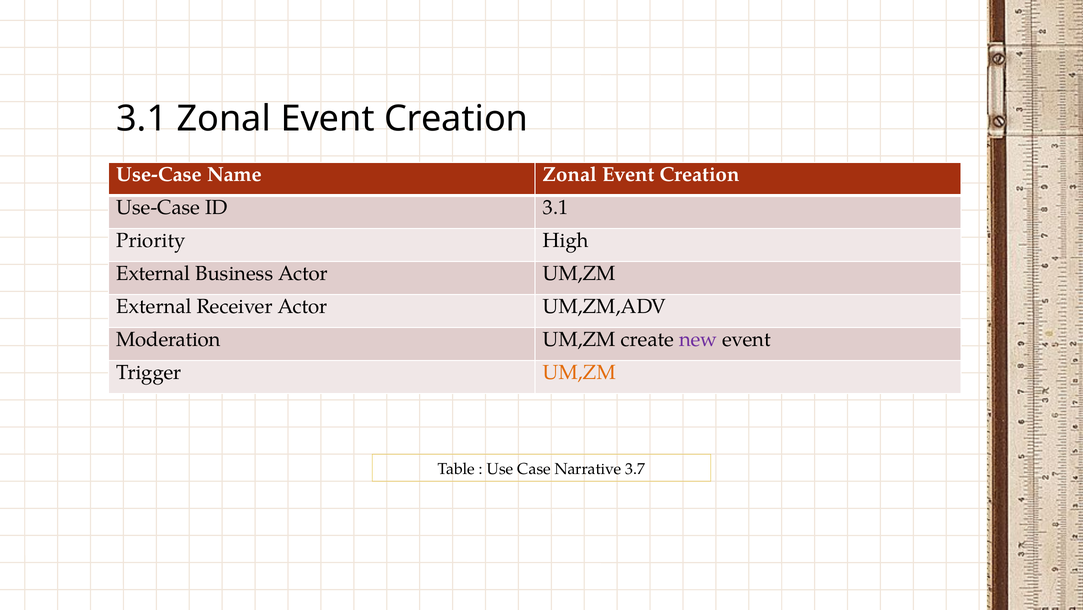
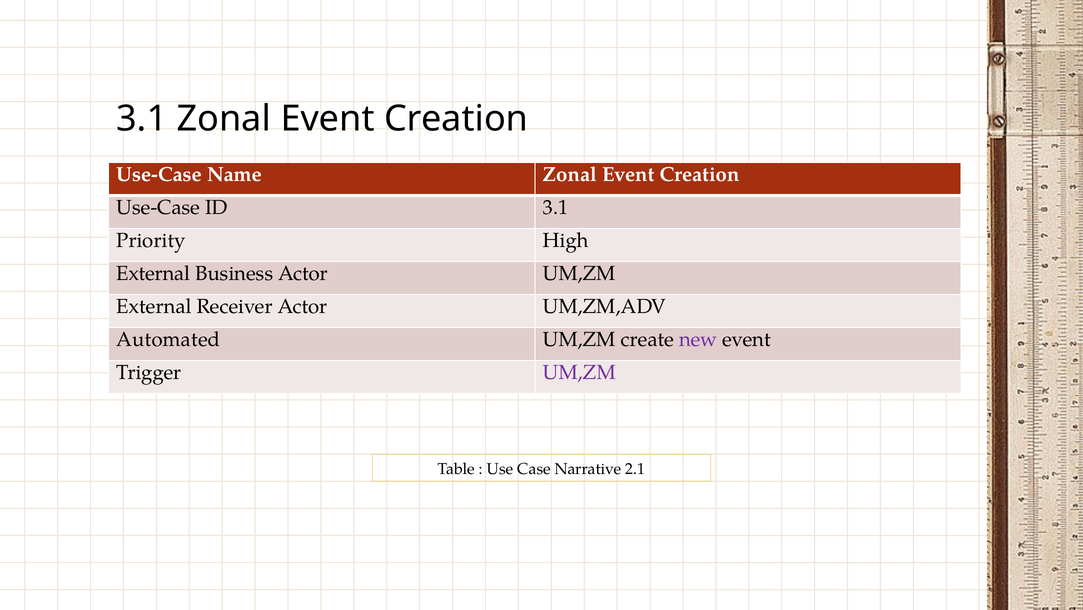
Moderation: Moderation -> Automated
UM,ZM at (579, 372) colour: orange -> purple
3.7: 3.7 -> 2.1
